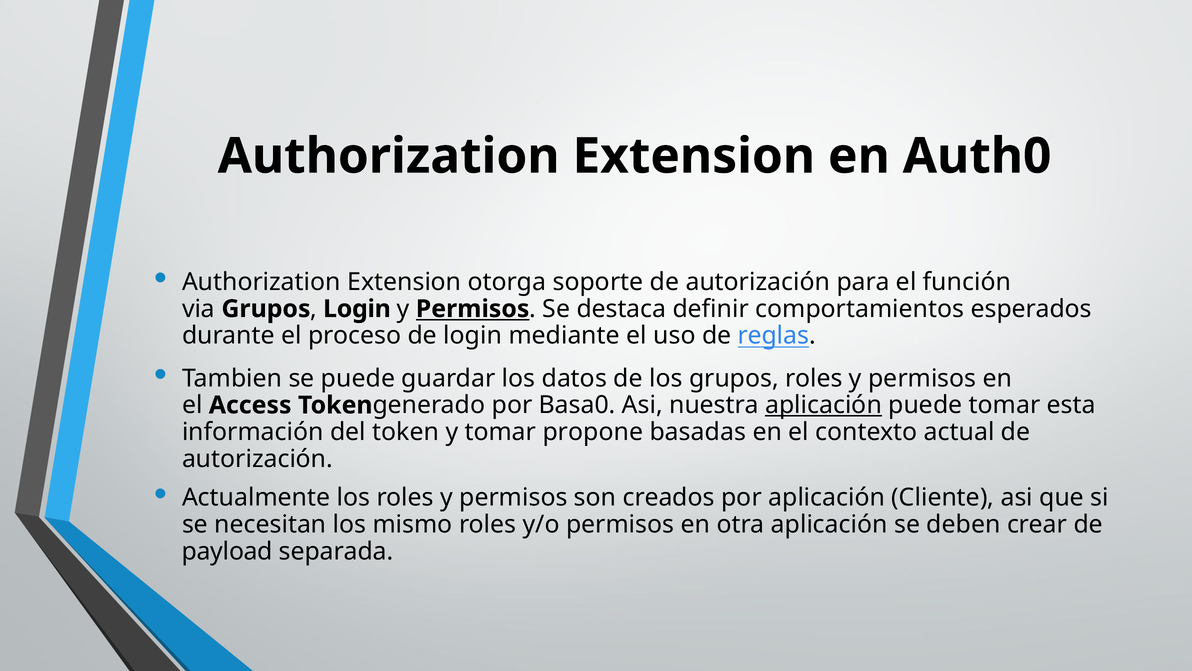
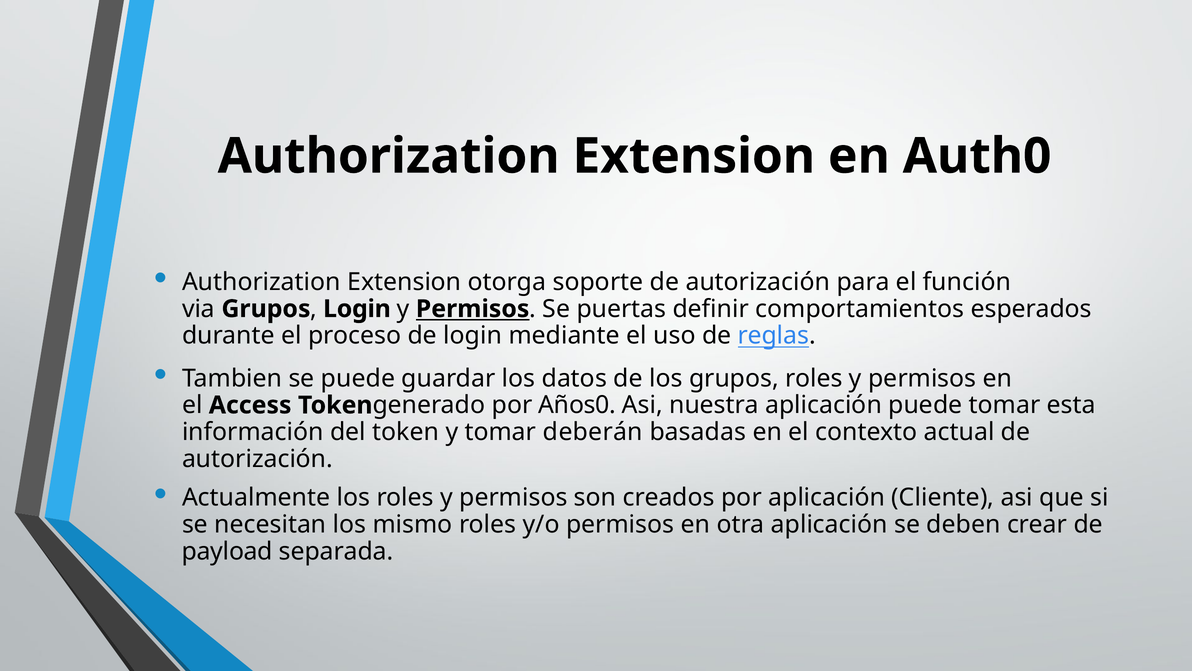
destaca: destaca -> puertas
Basa0: Basa0 -> Años0
aplicación at (823, 405) underline: present -> none
propone: propone -> deberán
